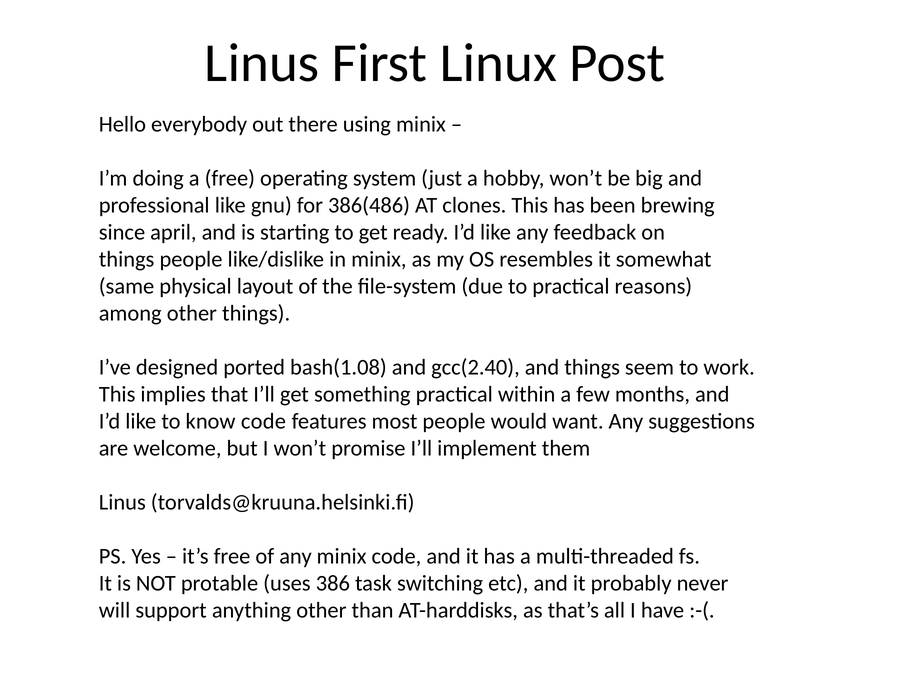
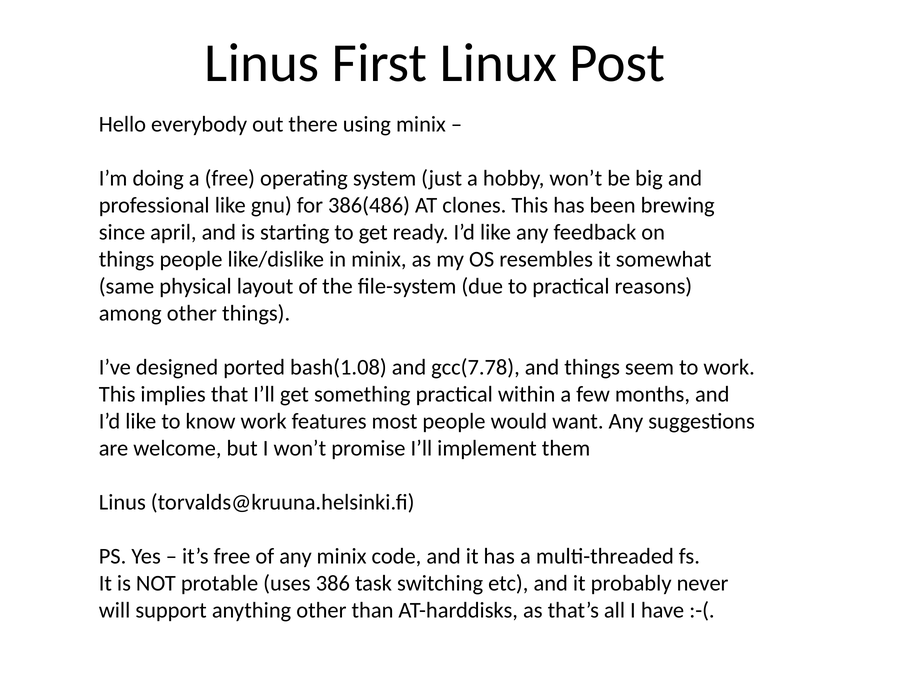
gcc(2.40: gcc(2.40 -> gcc(7.78
know code: code -> work
